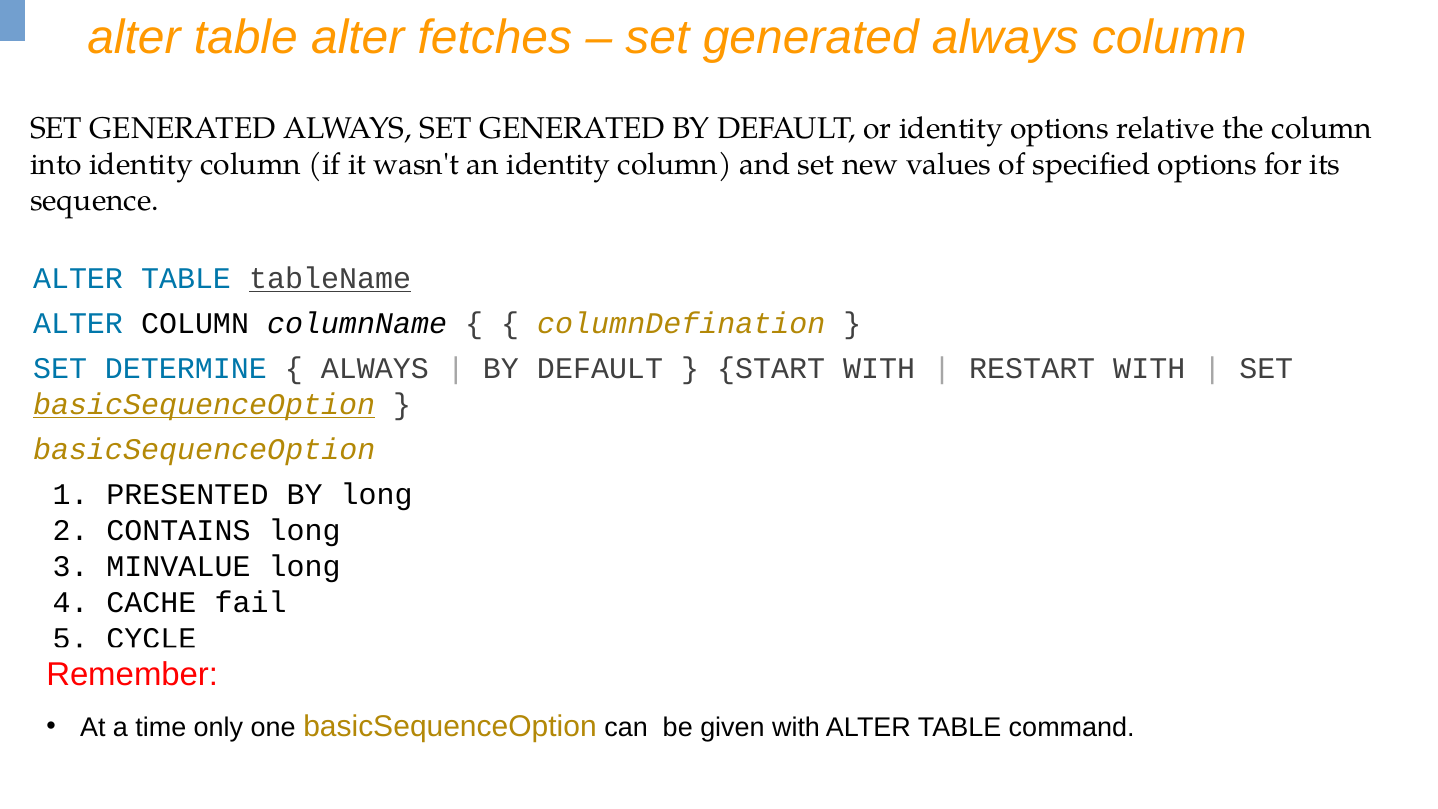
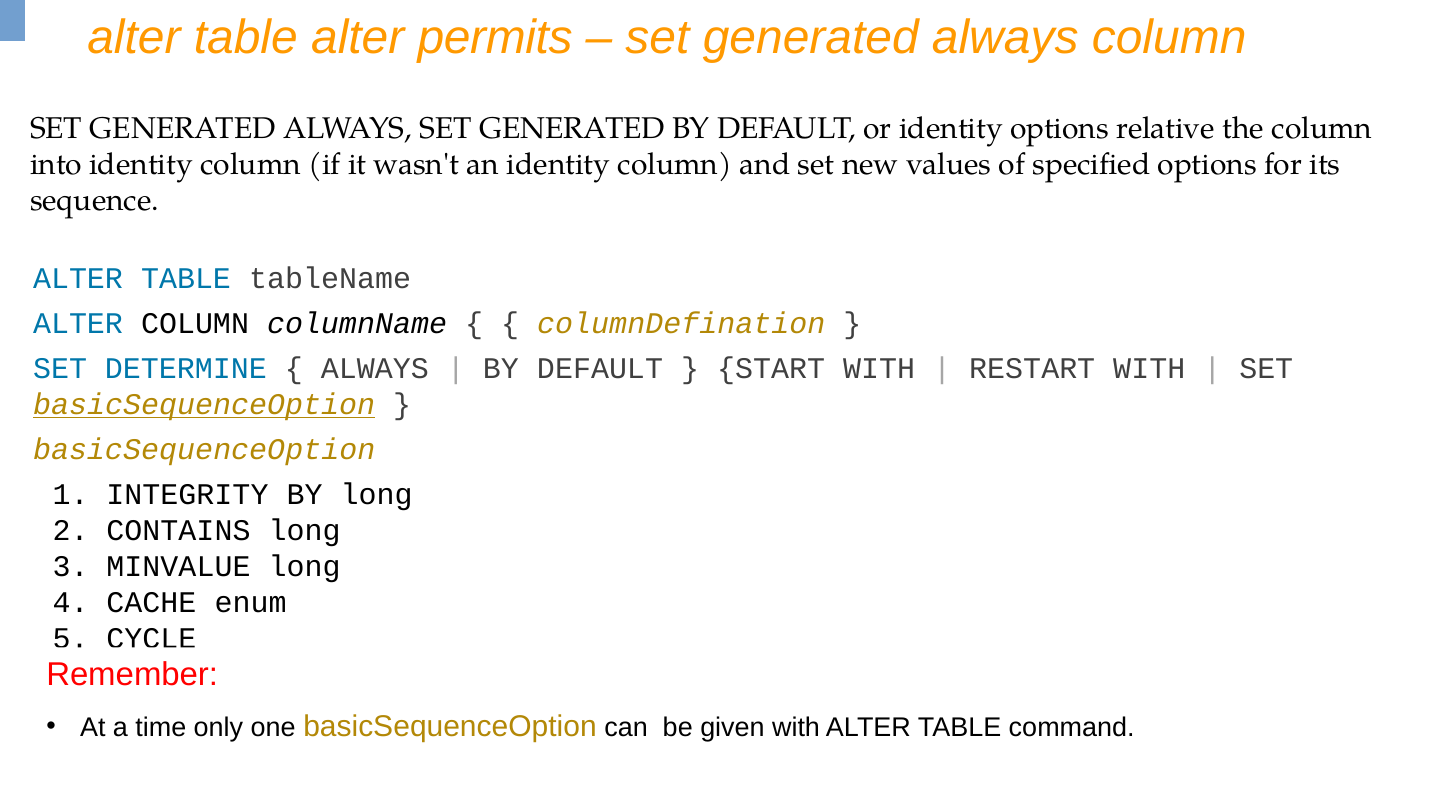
fetches: fetches -> permits
tableName underline: present -> none
PRESENTED: PRESENTED -> INTEGRITY
fail: fail -> enum
